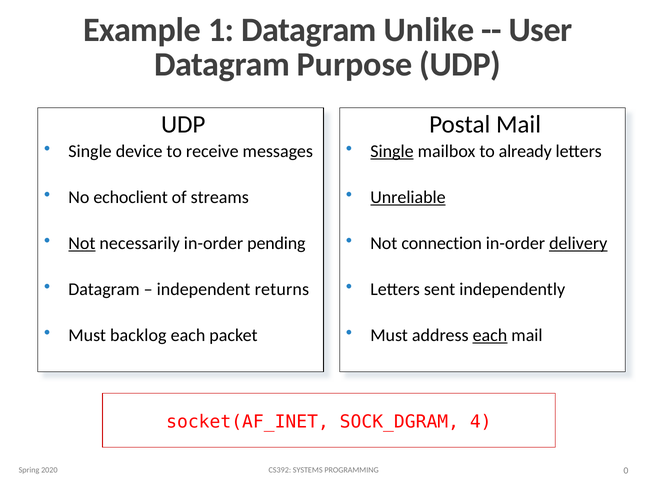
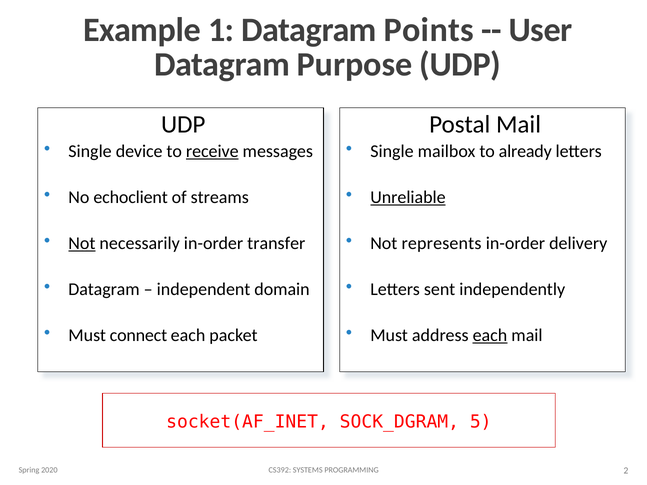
Unlike: Unlike -> Points
receive underline: none -> present
Single at (392, 151) underline: present -> none
pending: pending -> transfer
connection: connection -> represents
delivery underline: present -> none
returns: returns -> domain
backlog: backlog -> connect
4: 4 -> 5
0: 0 -> 2
